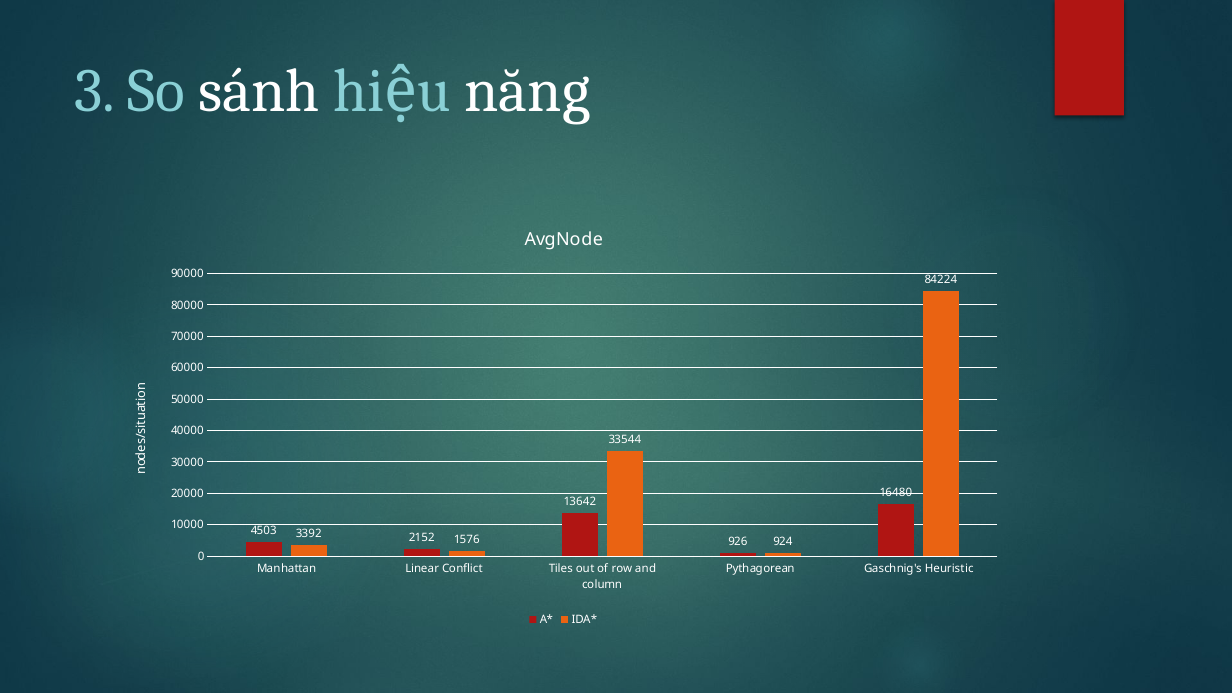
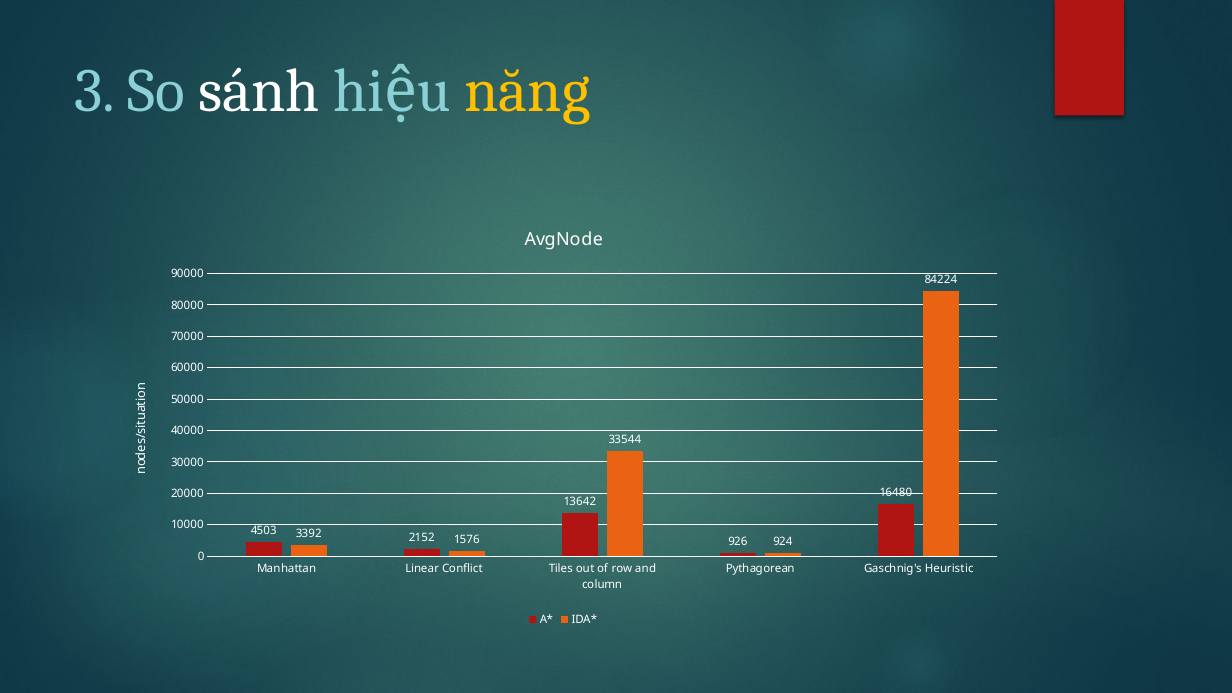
năng colour: white -> yellow
